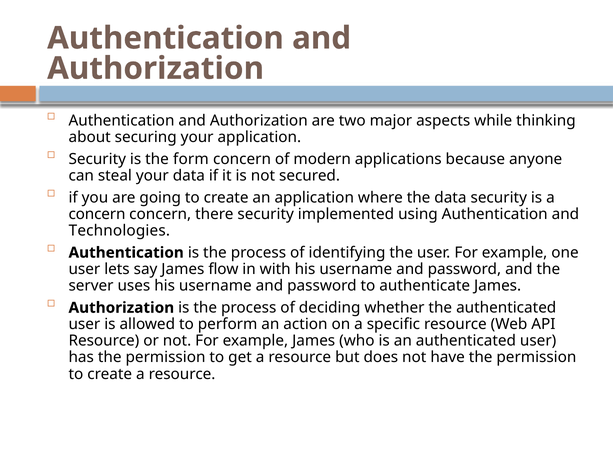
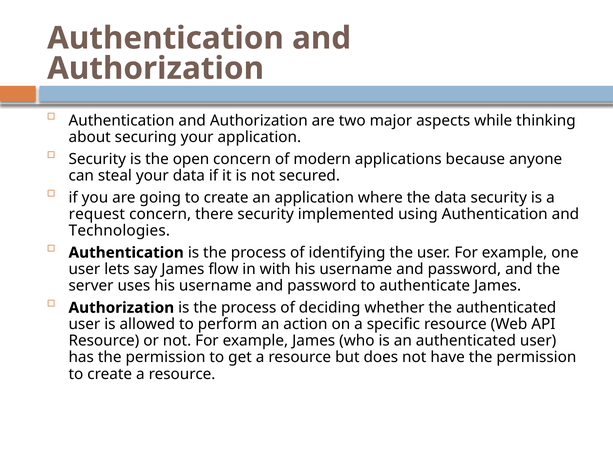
form: form -> open
concern at (97, 214): concern -> request
